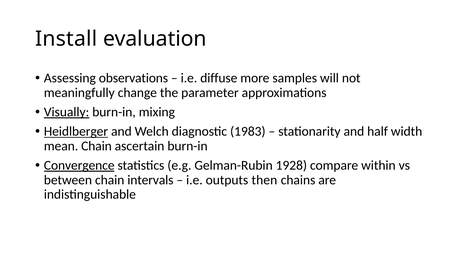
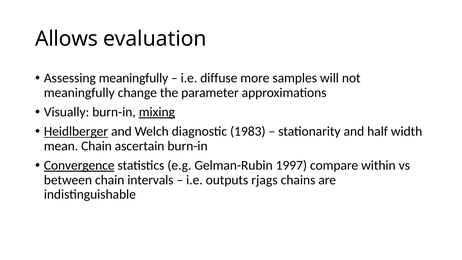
Install: Install -> Allows
Assessing observations: observations -> meaningfully
Visually underline: present -> none
mixing underline: none -> present
1928: 1928 -> 1997
then: then -> rjags
